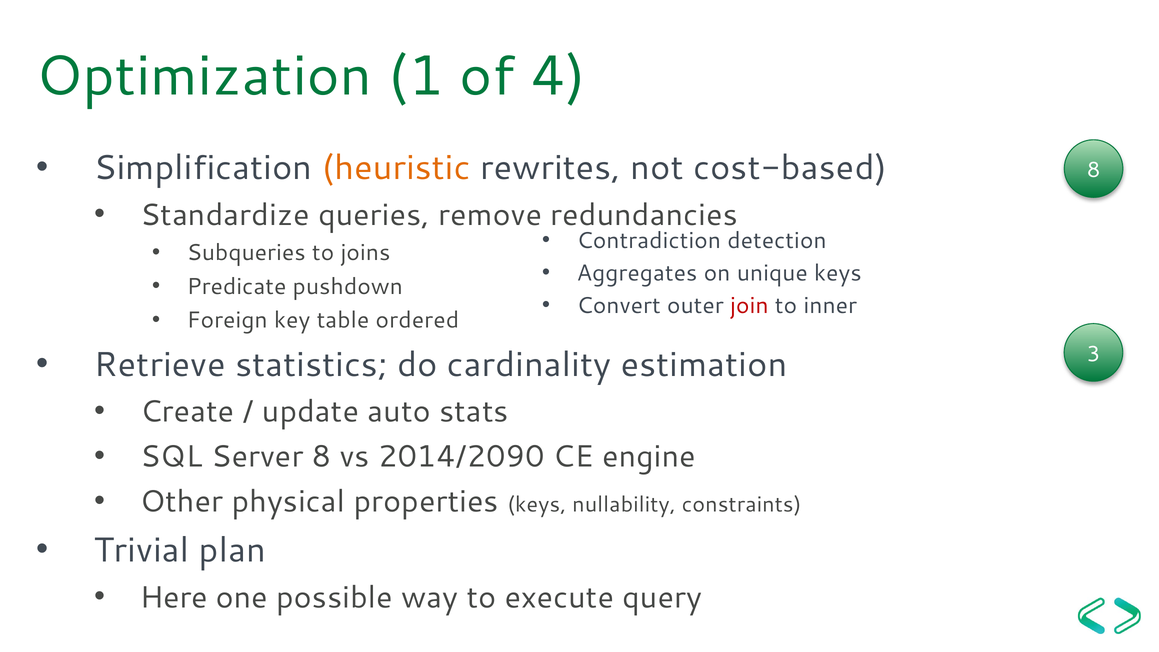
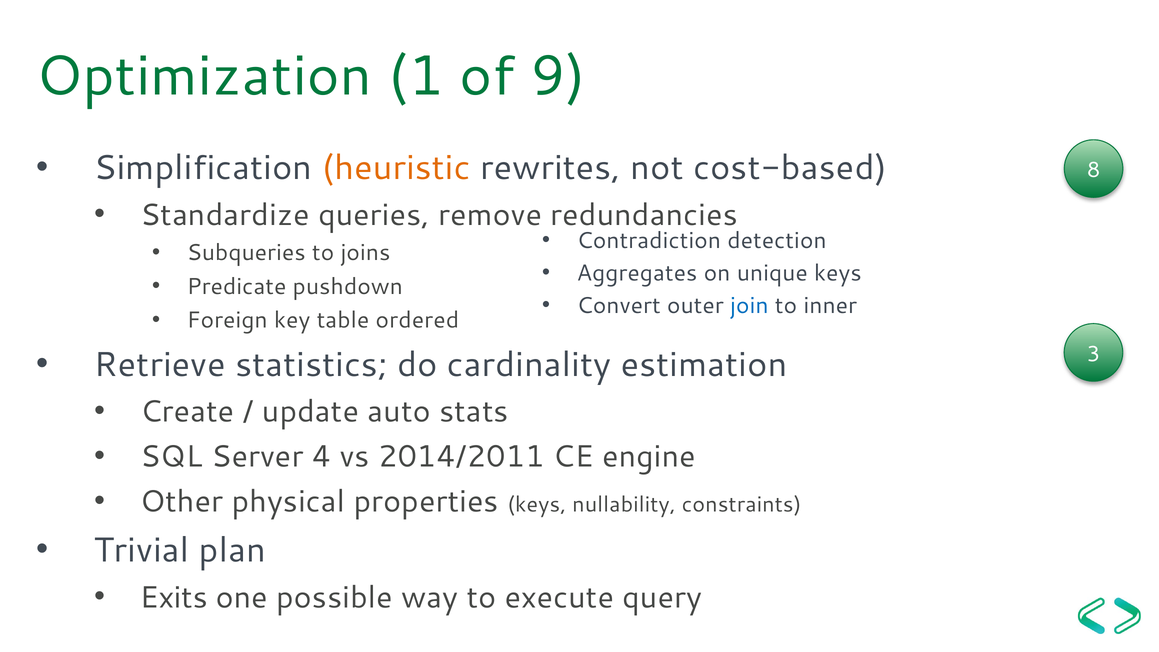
4: 4 -> 9
join colour: red -> blue
Server 8: 8 -> 4
2014/2090: 2014/2090 -> 2014/2011
Here: Here -> Exits
